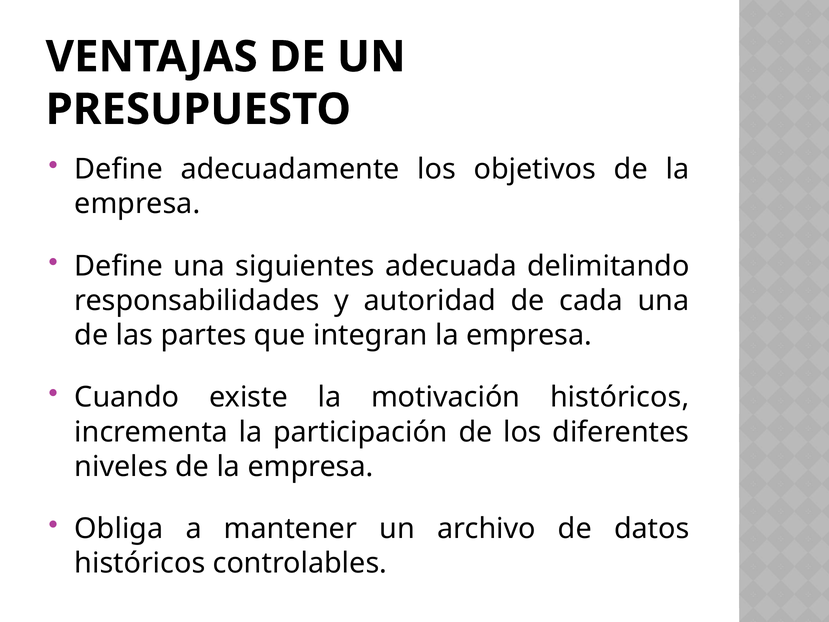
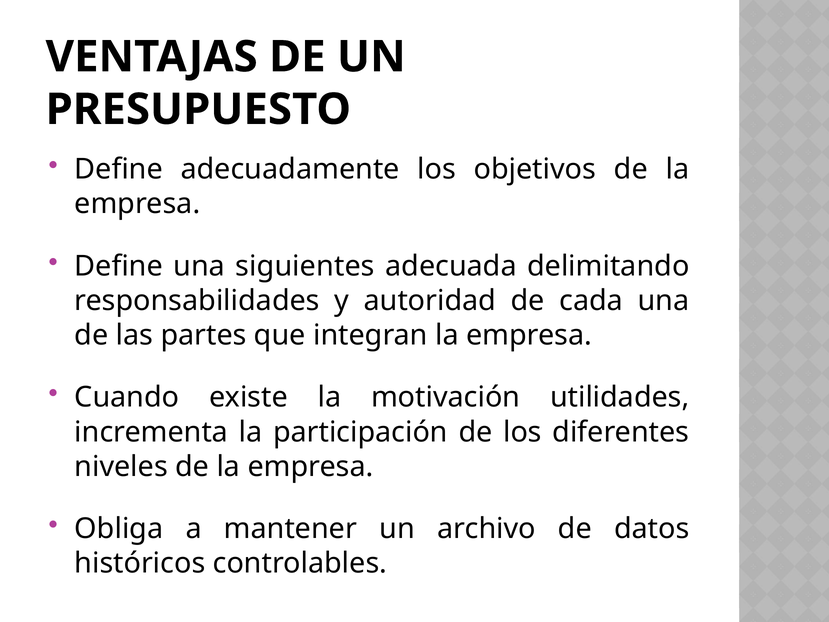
motivación históricos: históricos -> utilidades
